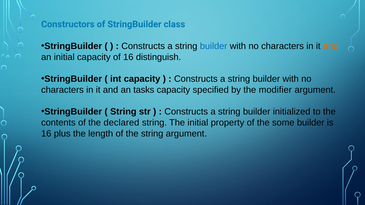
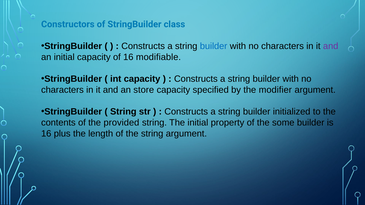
and at (331, 46) colour: orange -> purple
distinguish: distinguish -> modifiable
tasks: tasks -> store
declared: declared -> provided
